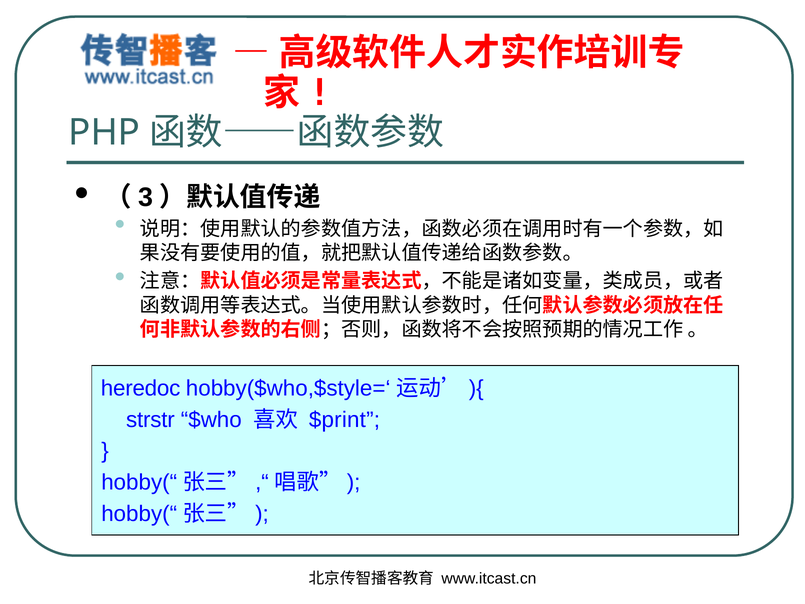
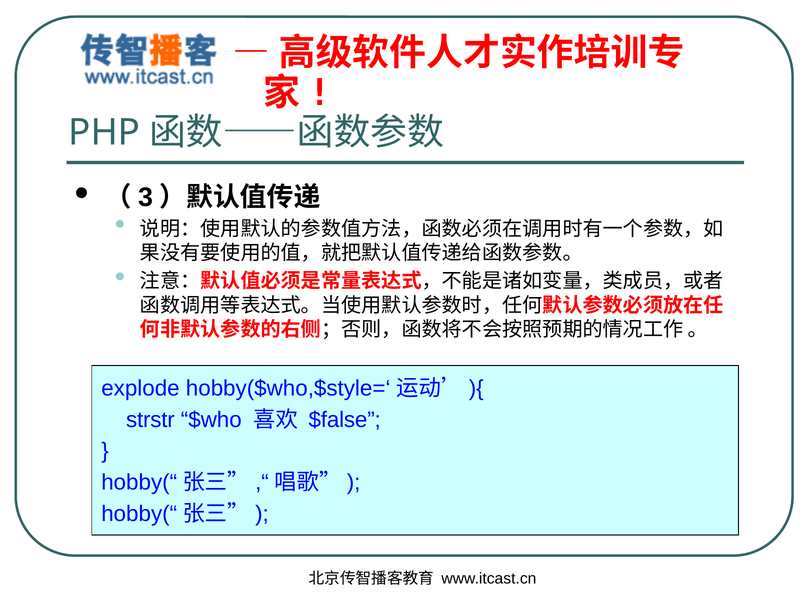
heredoc: heredoc -> explode
$print: $print -> $false
